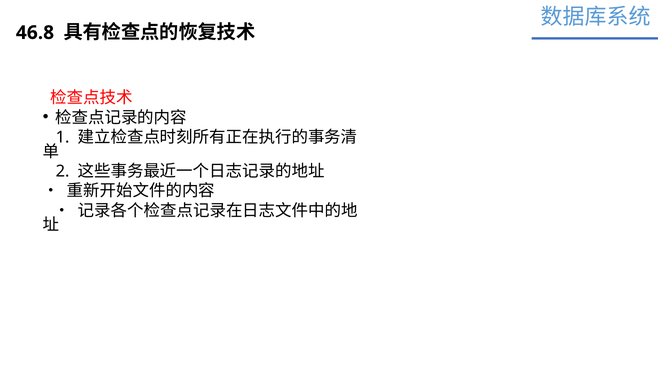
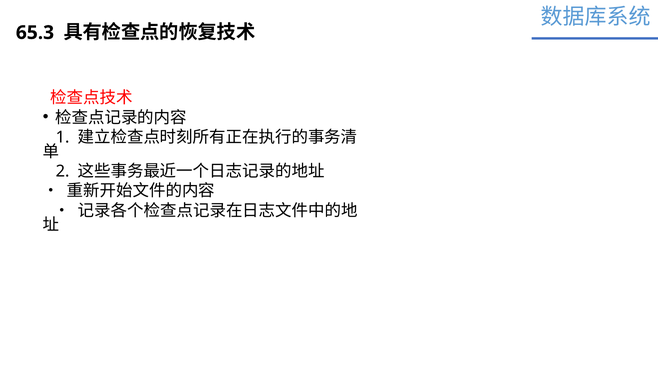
46.8: 46.8 -> 65.3
